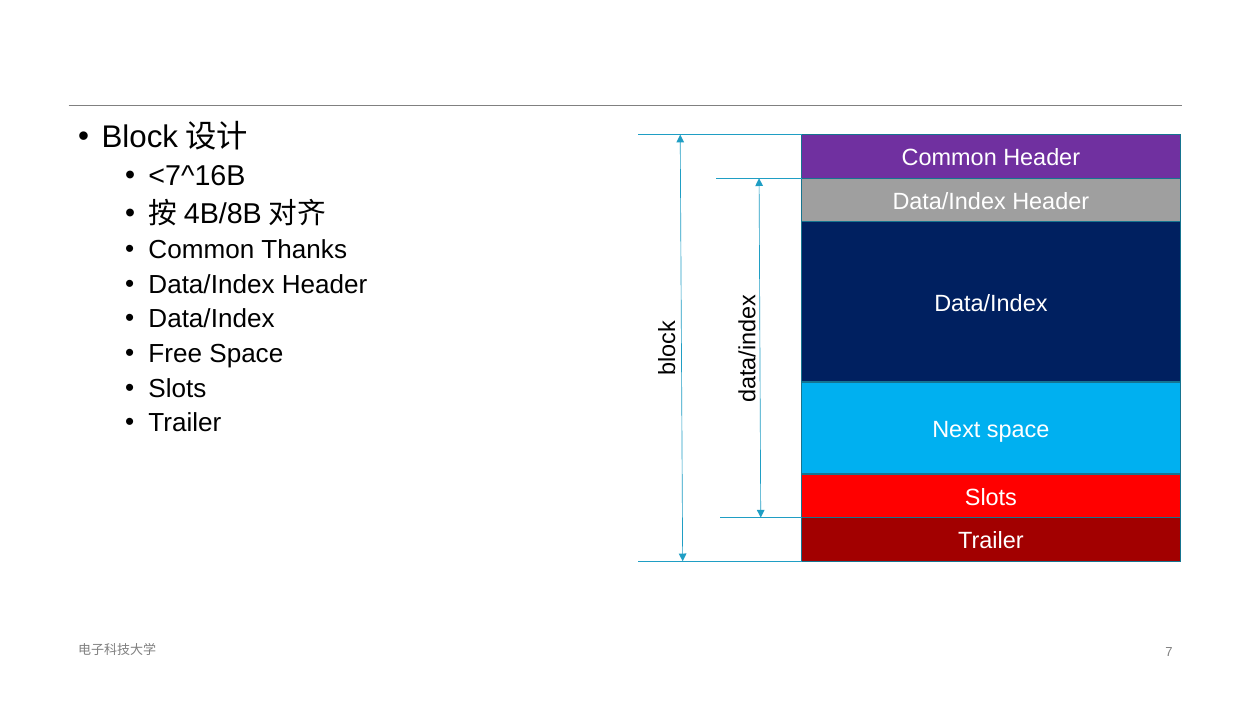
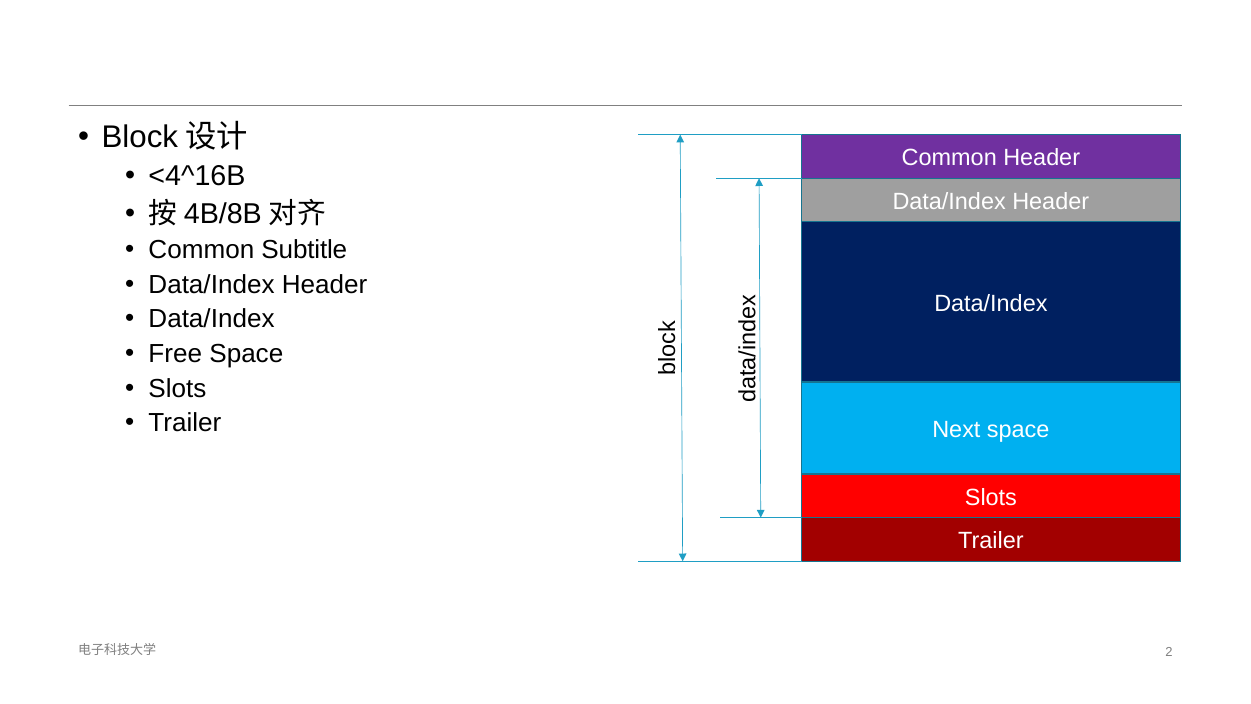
<7^16B: <7^16B -> <4^16B
Thanks: Thanks -> Subtitle
7: 7 -> 2
